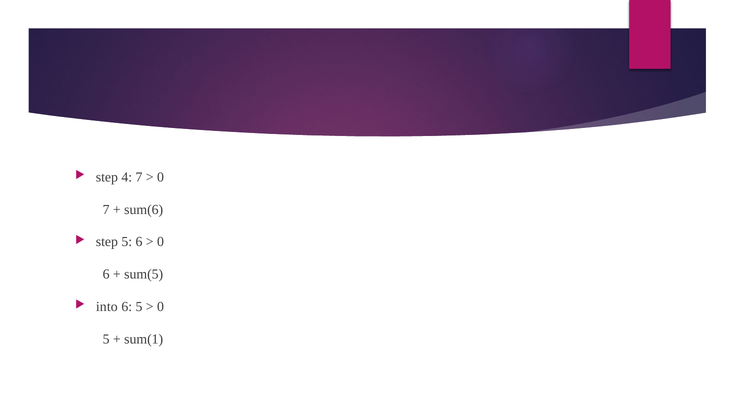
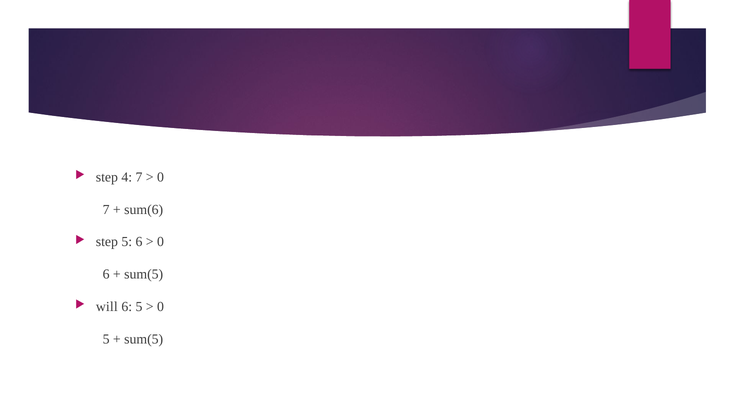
into: into -> will
sum(1 at (144, 340): sum(1 -> sum(5
